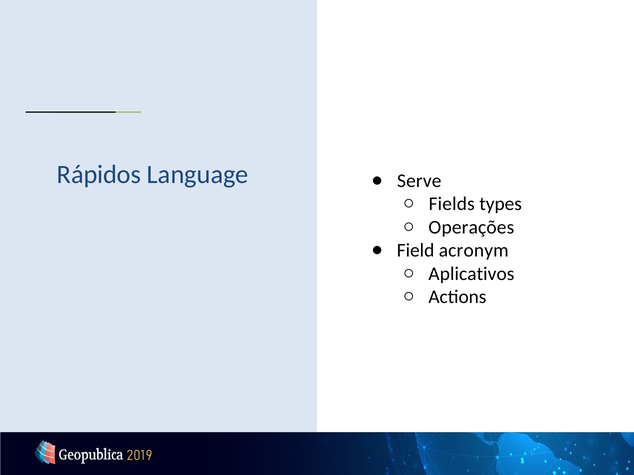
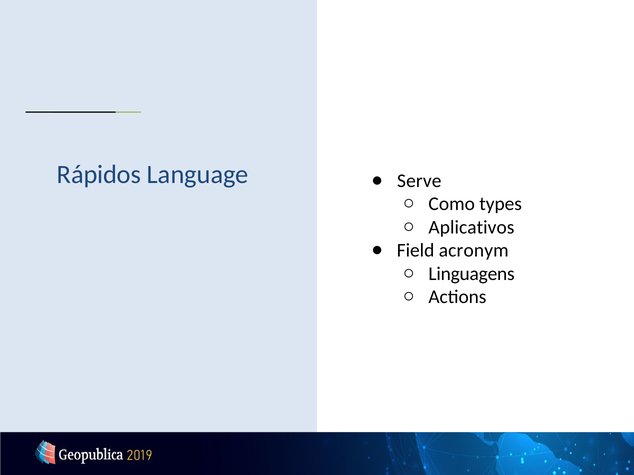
Fields: Fields -> Como
Operações: Operações -> Aplicativos
Aplicativos: Aplicativos -> Linguagens
